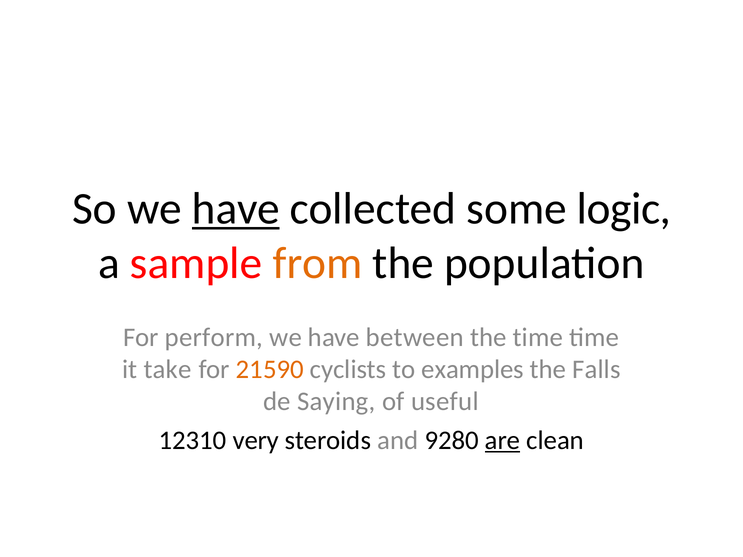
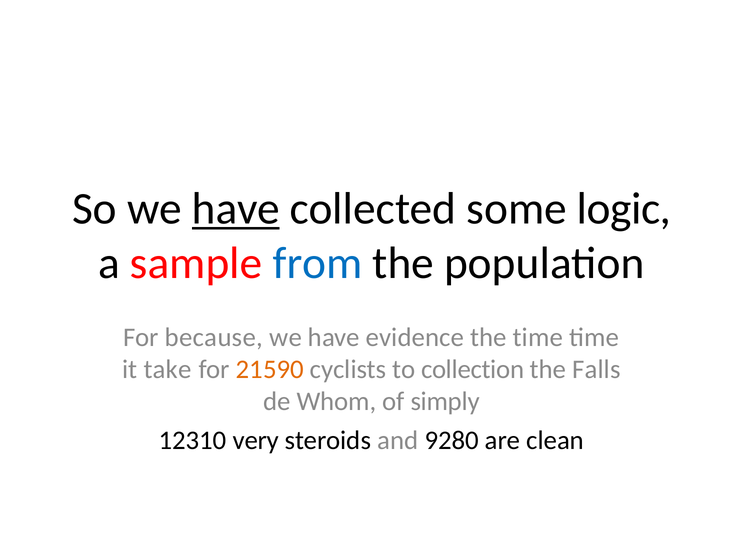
from colour: orange -> blue
perform: perform -> because
between: between -> evidence
examples: examples -> collection
Saying: Saying -> Whom
useful: useful -> simply
are underline: present -> none
